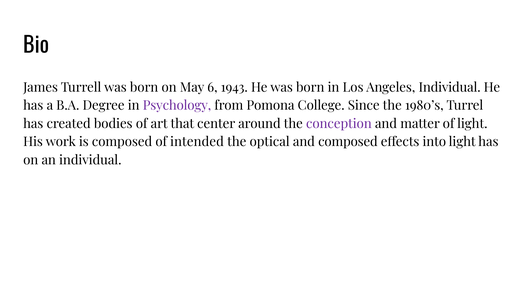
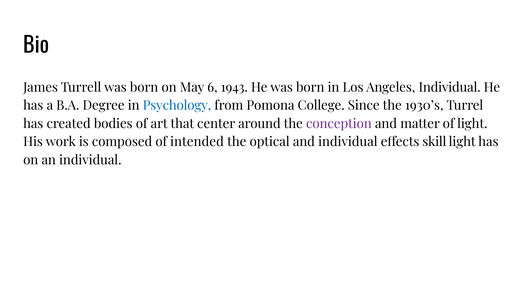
Psychology colour: purple -> blue
1980’s: 1980’s -> 1930’s
and composed: composed -> individual
into: into -> skill
